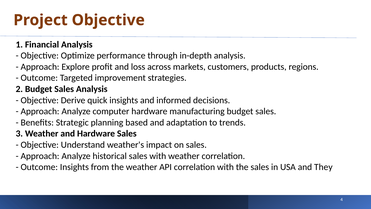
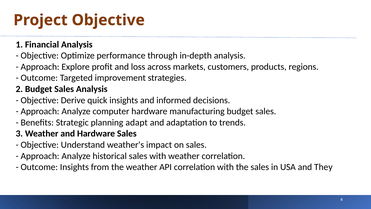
based: based -> adapt
